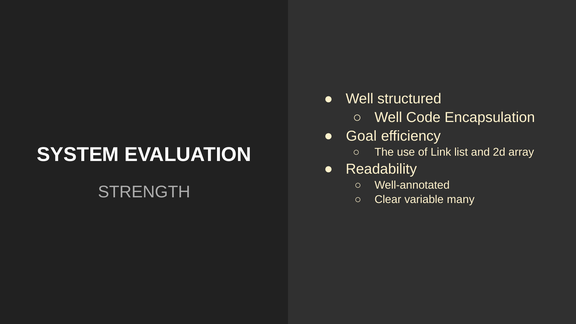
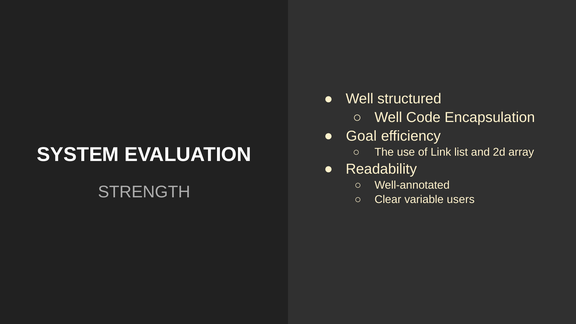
many: many -> users
